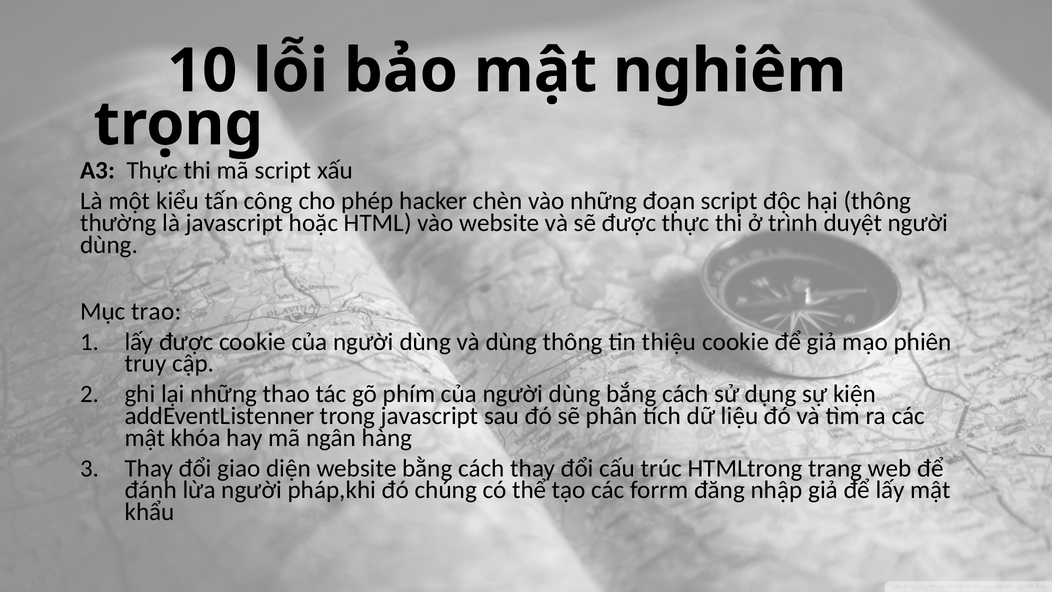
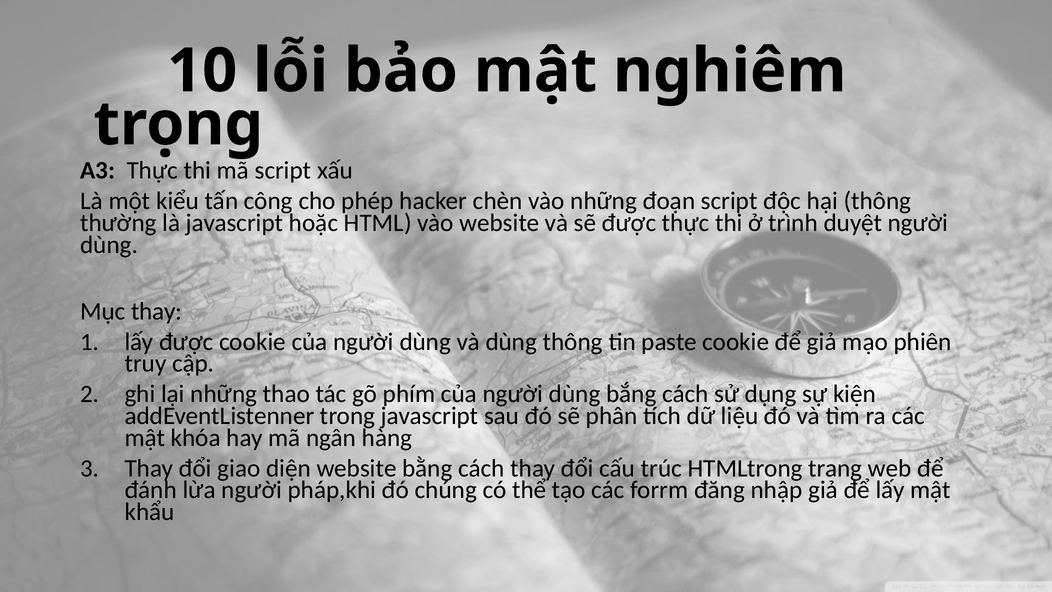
Mục trao: trao -> thay
thiệu: thiệu -> paste
